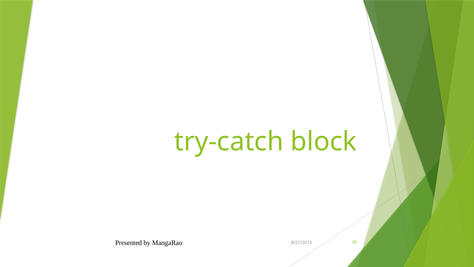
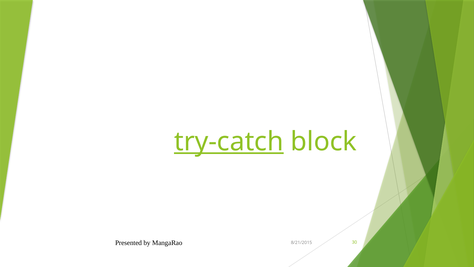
try-catch underline: none -> present
